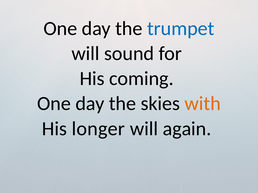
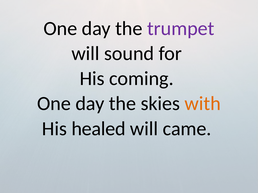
trumpet colour: blue -> purple
longer: longer -> healed
again: again -> came
